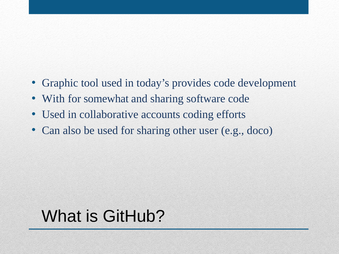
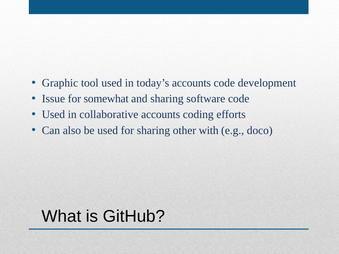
today’s provides: provides -> accounts
With: With -> Issue
user: user -> with
